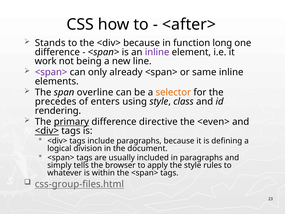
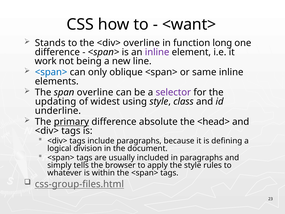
<after>: <after> -> <want>
<div> because: because -> overline
<span> at (51, 72) colour: purple -> blue
already: already -> oblique
selector colour: orange -> purple
precedes: precedes -> updating
enters: enters -> widest
rendering: rendering -> underline
directive: directive -> absolute
<even>: <even> -> <head>
<div> at (47, 131) underline: present -> none
